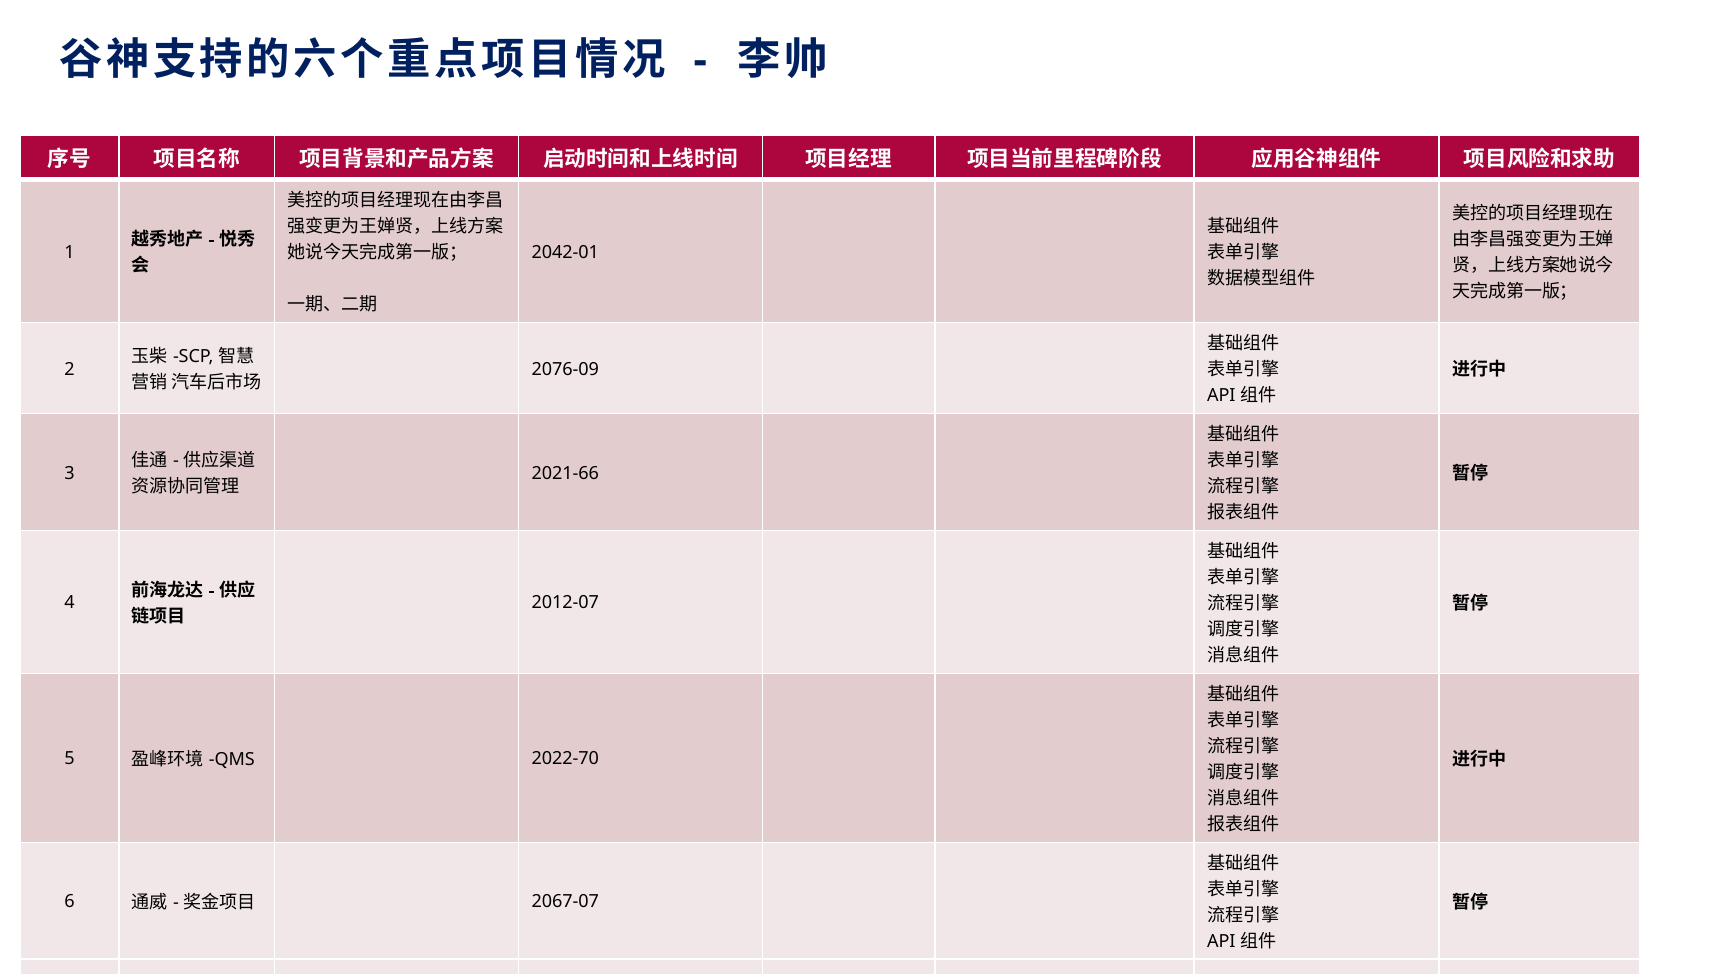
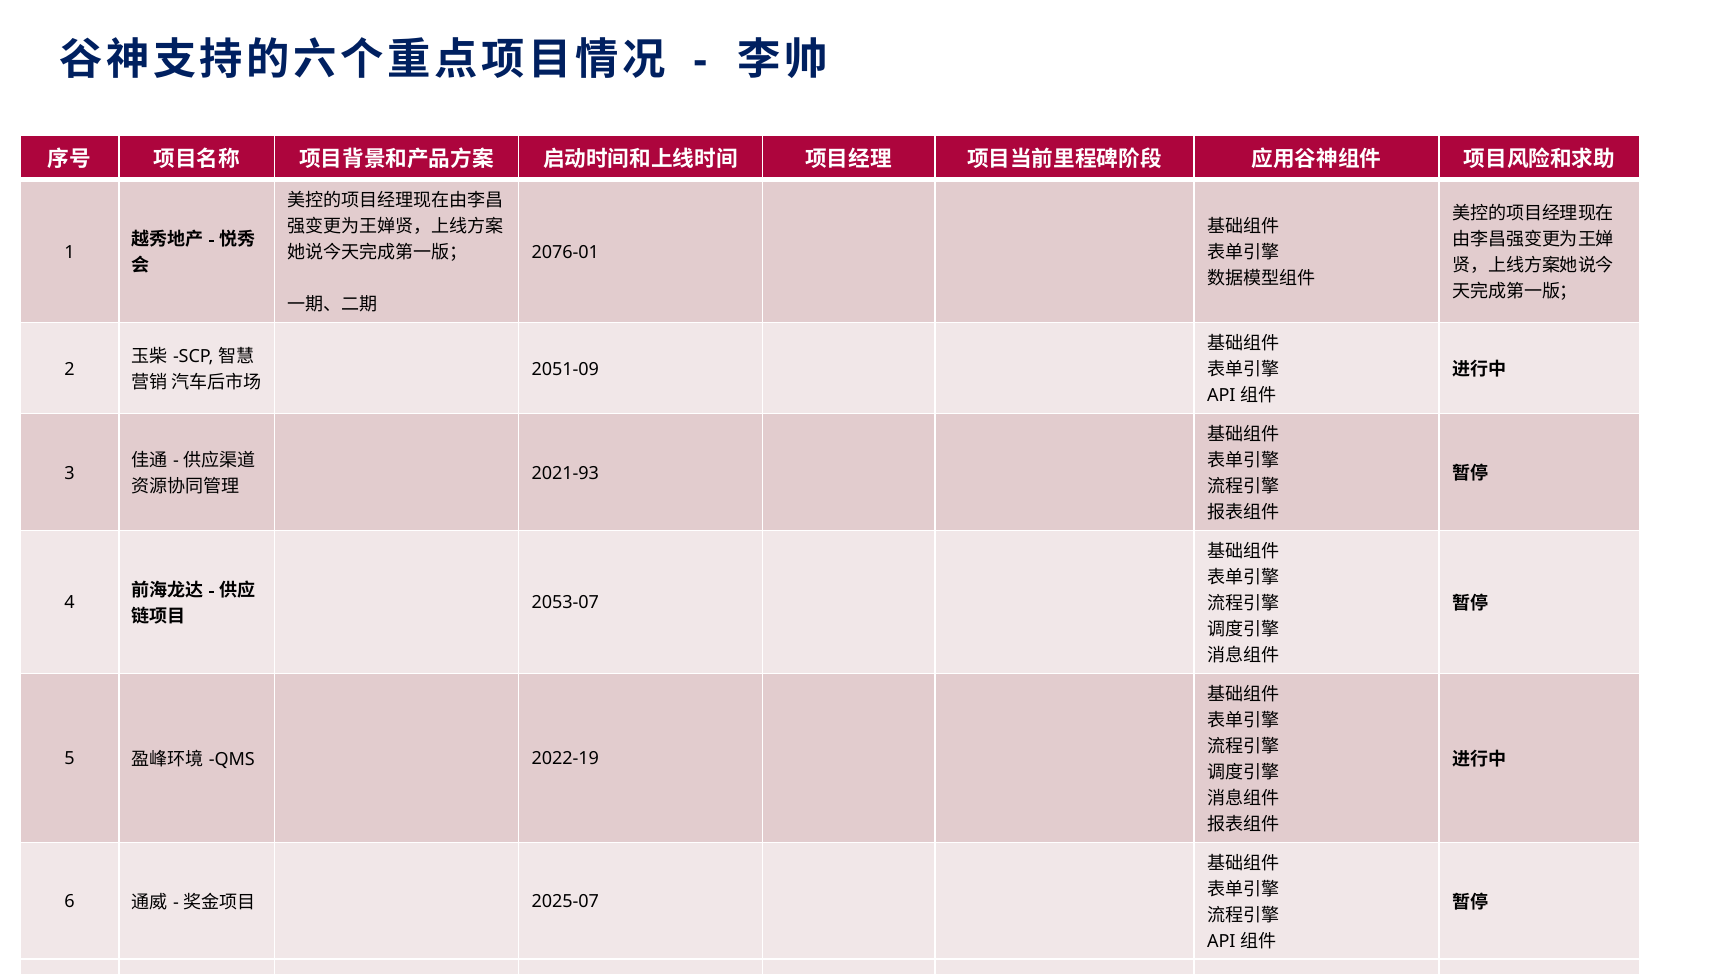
2042-01: 2042-01 -> 2076-01
2076-09: 2076-09 -> 2051-09
2021-66: 2021-66 -> 2021-93
2012-07: 2012-07 -> 2053-07
2022-70: 2022-70 -> 2022-19
2067-07: 2067-07 -> 2025-07
